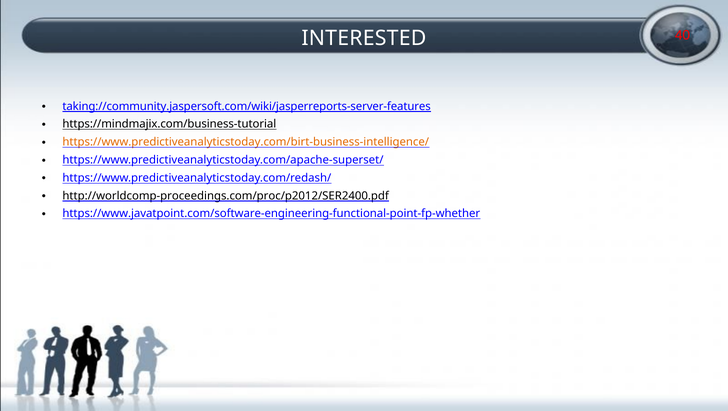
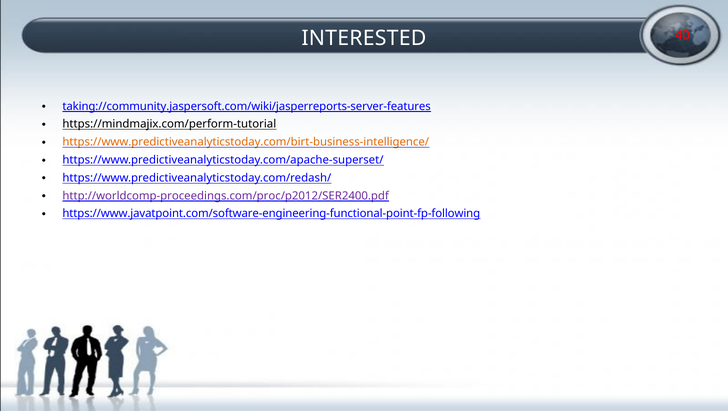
https://mindmajix.com/business-tutorial: https://mindmajix.com/business-tutorial -> https://mindmajix.com/perform-tutorial
http://worldcomp-proceedings.com/proc/p2012/SER2400.pdf colour: black -> purple
https://www.javatpoint.com/software-engineering-functional-point-fp-whether: https://www.javatpoint.com/software-engineering-functional-point-fp-whether -> https://www.javatpoint.com/software-engineering-functional-point-fp-following
